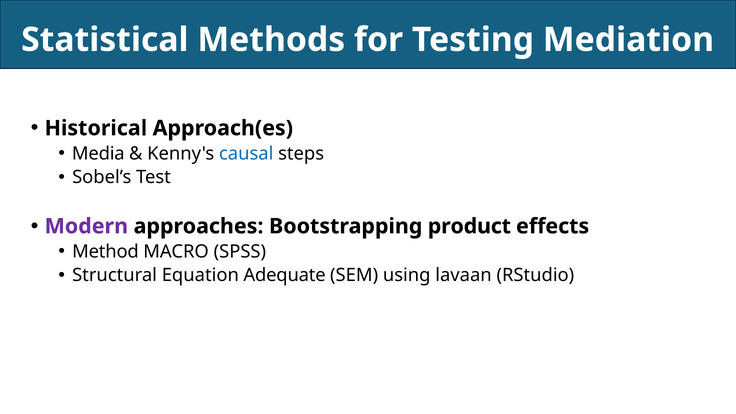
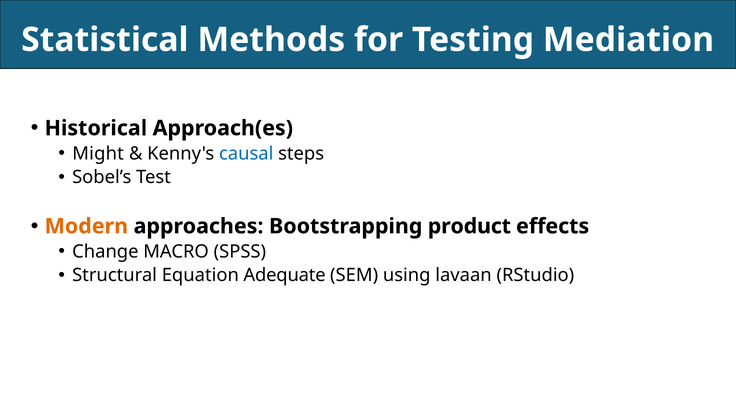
Media: Media -> Might
Modern colour: purple -> orange
Method: Method -> Change
